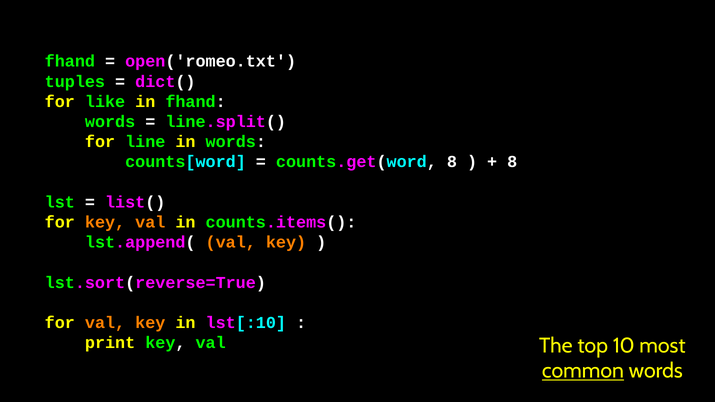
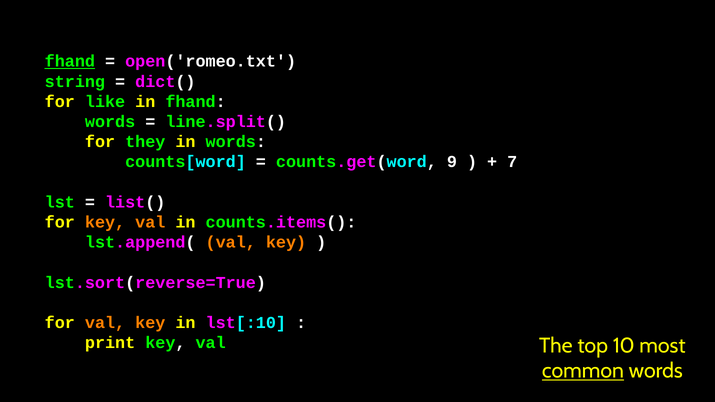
fhand at (70, 61) underline: none -> present
tuples: tuples -> string
line: line -> they
counts.get(word 8: 8 -> 9
8 at (512, 162): 8 -> 7
